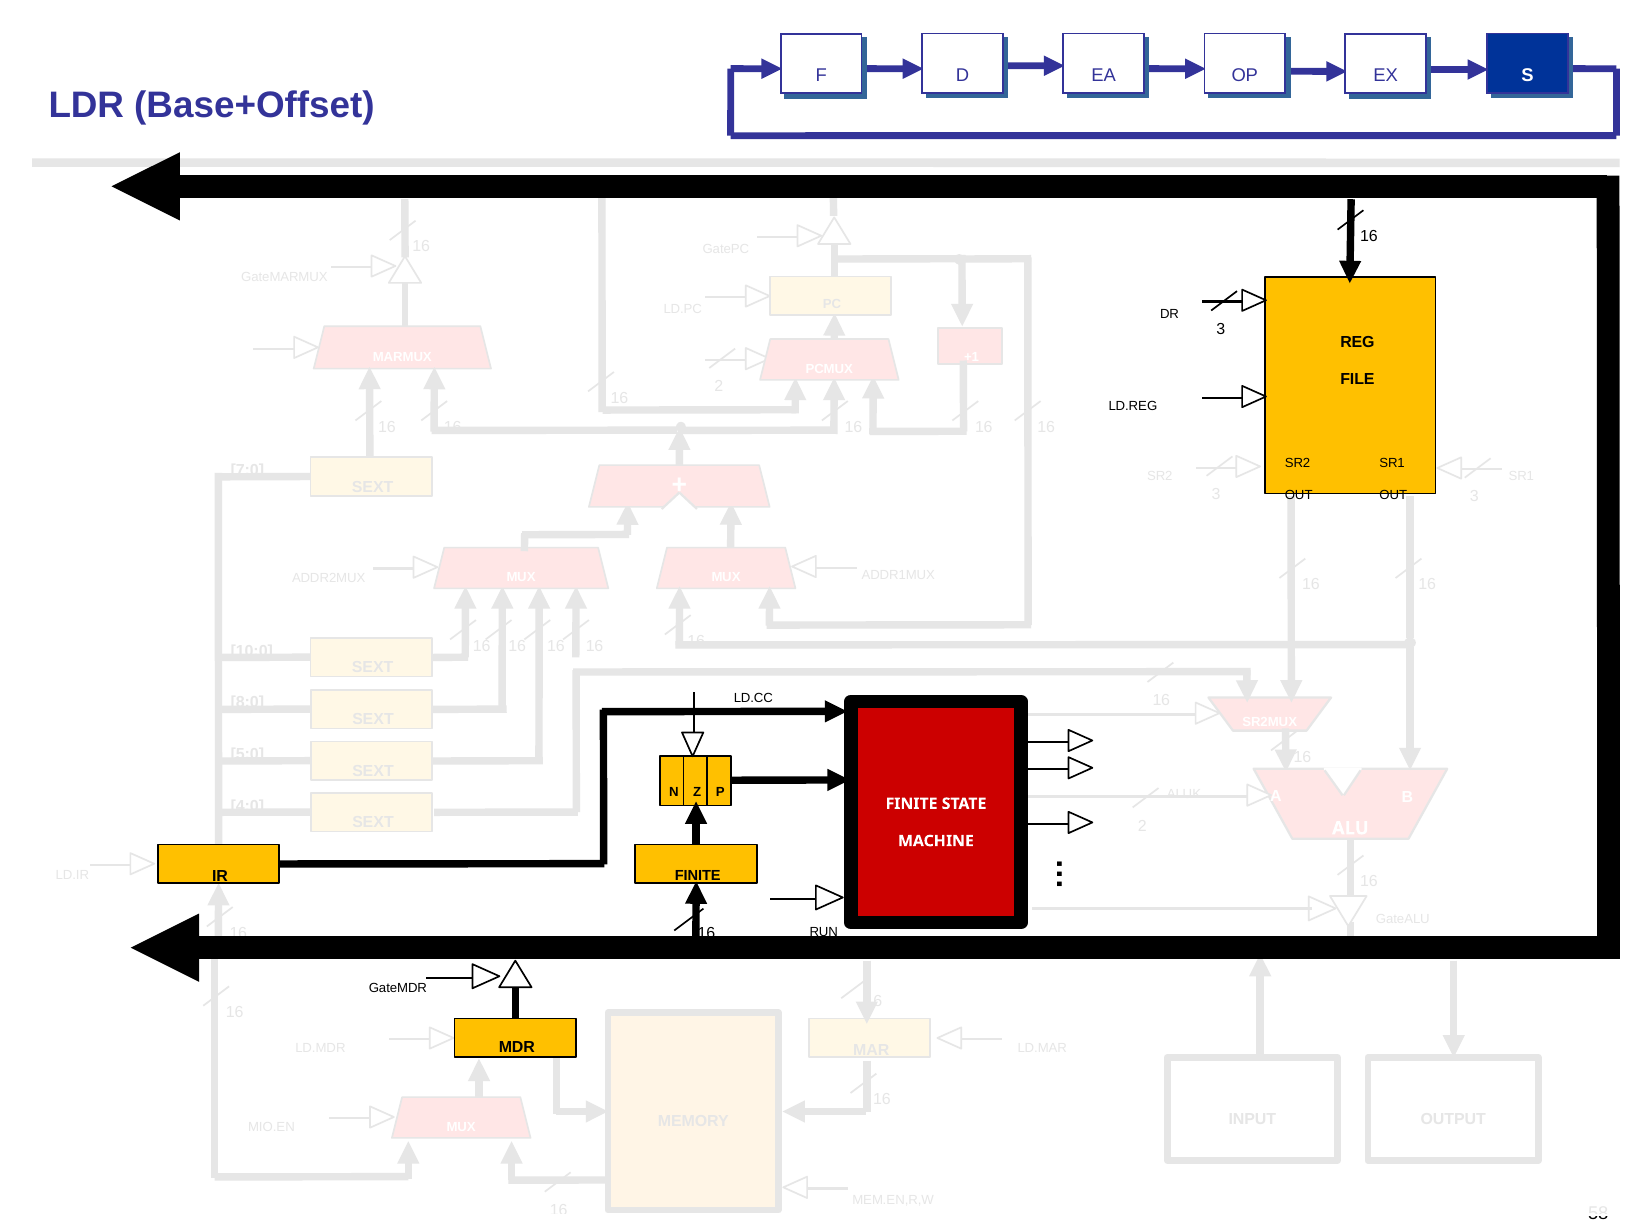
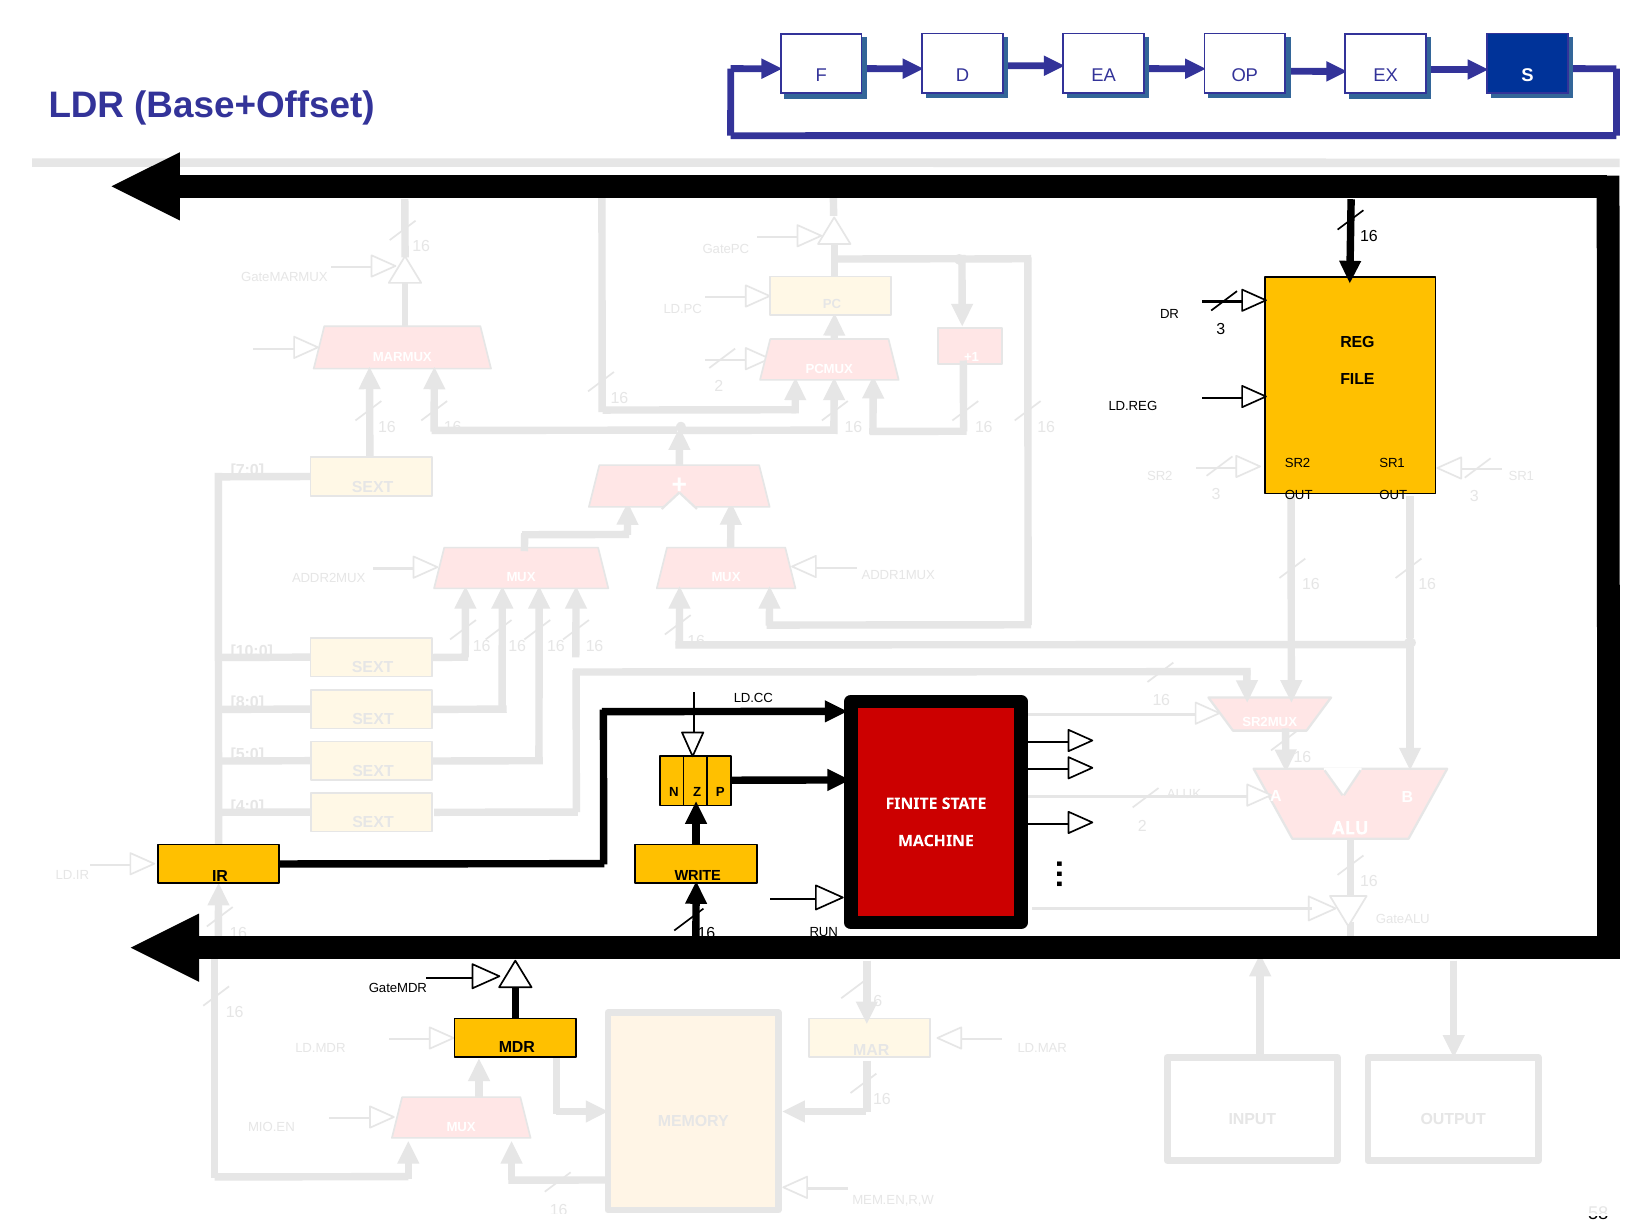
FINITE at (698, 876): FINITE -> WRITE
